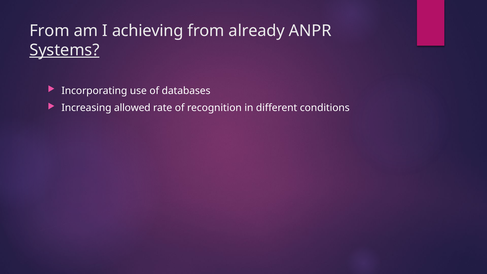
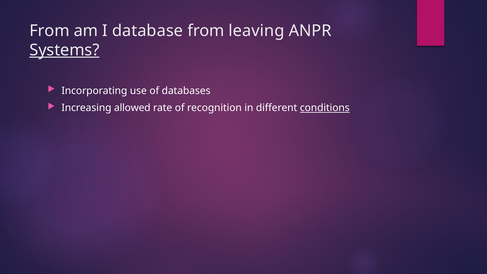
achieving: achieving -> database
already: already -> leaving
conditions underline: none -> present
